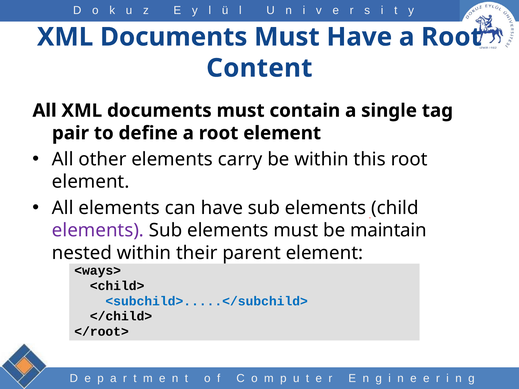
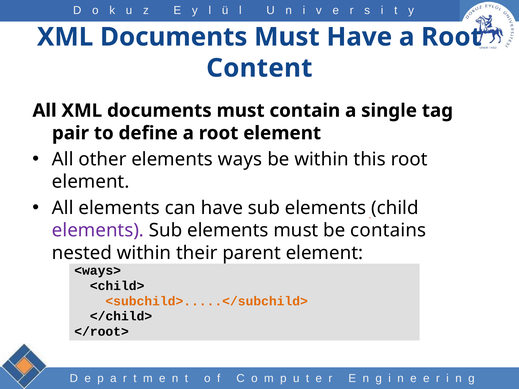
carry: carry -> ways
maintain: maintain -> contains
<subchild>.....</subchild> colour: blue -> orange
